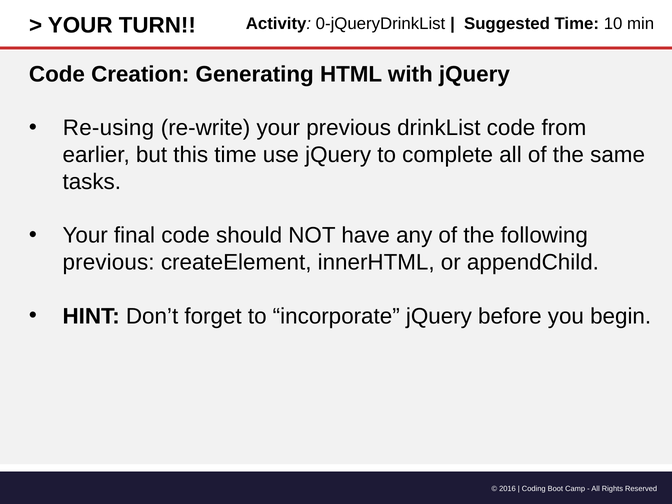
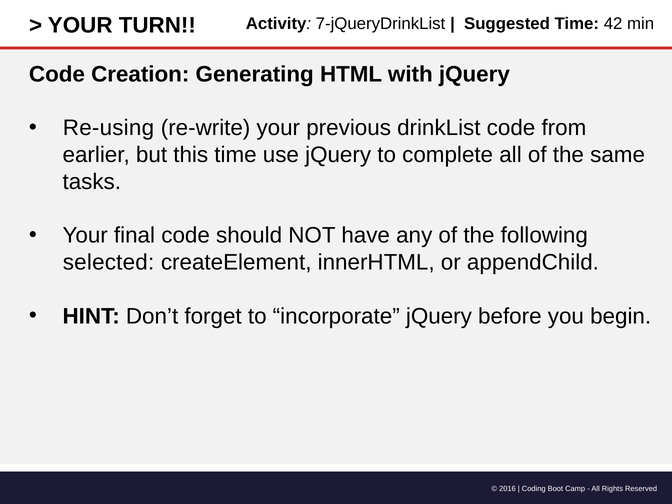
0-jQueryDrinkList: 0-jQueryDrinkList -> 7-jQueryDrinkList
10: 10 -> 42
previous at (109, 262): previous -> selected
